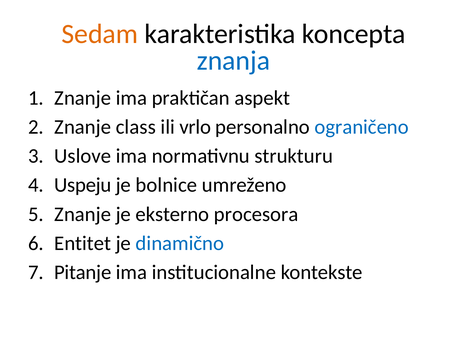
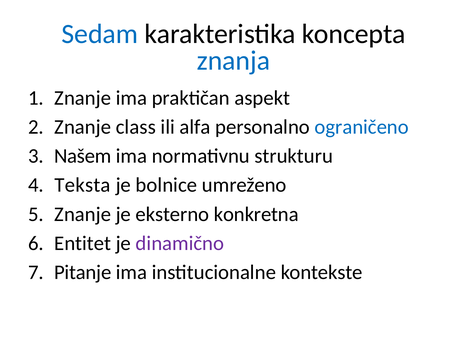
Sedam colour: orange -> blue
vrlo: vrlo -> alfa
Uslove: Uslove -> Našem
Uspeju: Uspeju -> Teksta
procesora: procesora -> konkretna
dinamično colour: blue -> purple
